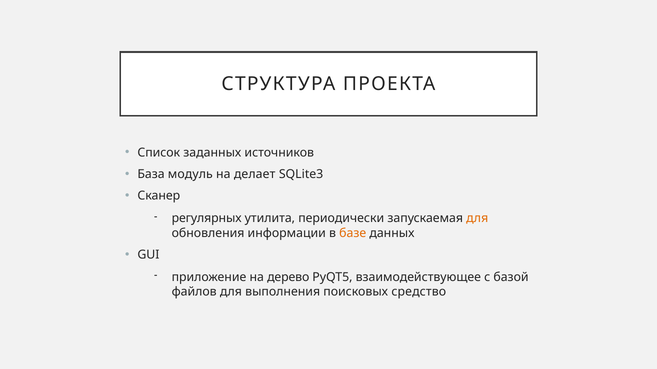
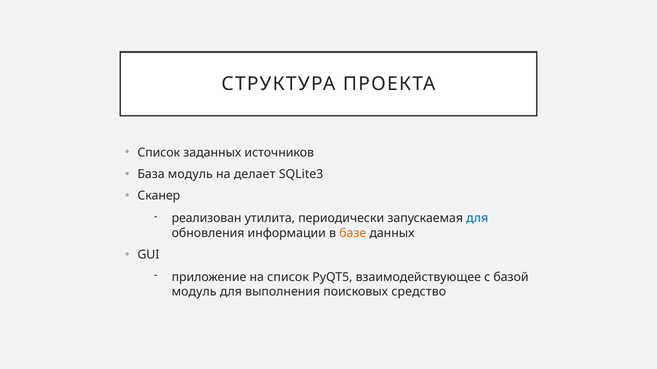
регулярных: регулярных -> реализован
для at (477, 219) colour: orange -> blue
на дерево: дерево -> список
файлов at (194, 292): файлов -> модуль
